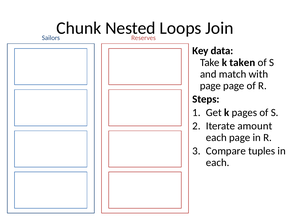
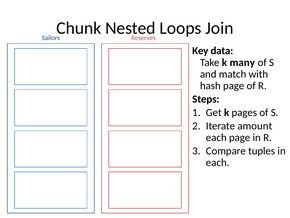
taken: taken -> many
page at (210, 86): page -> hash
